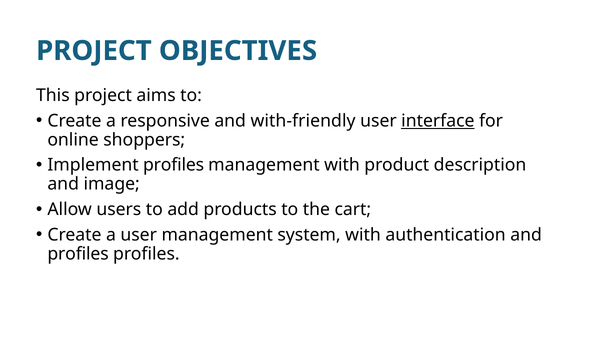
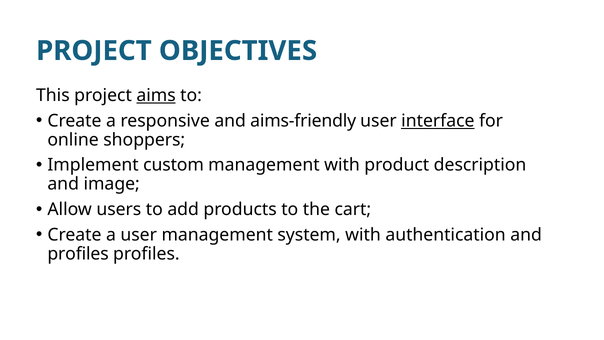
aims underline: none -> present
with-friendly: with-friendly -> aims-friendly
Implement profiles: profiles -> custom
